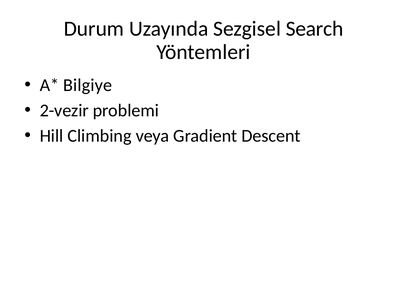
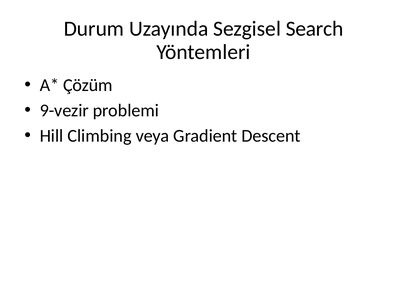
Bilgiye: Bilgiye -> Çözüm
2-vezir: 2-vezir -> 9-vezir
